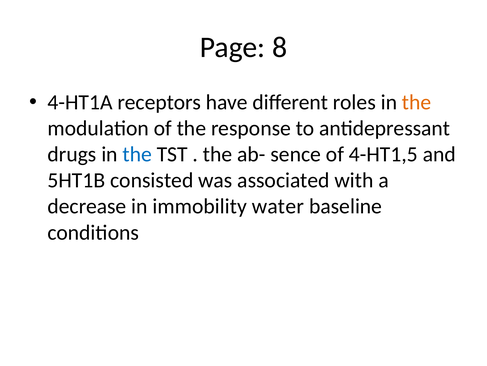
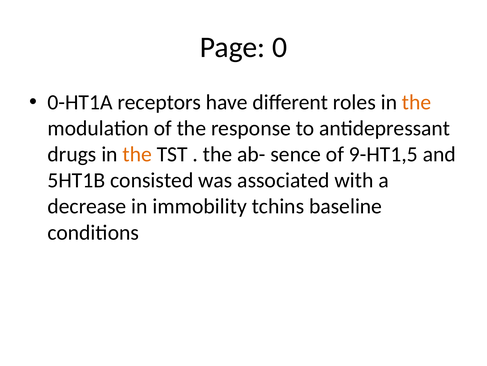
8: 8 -> 0
4-HT1A: 4-HT1A -> 0-HT1A
the at (137, 154) colour: blue -> orange
4-HT1,5: 4-HT1,5 -> 9-HT1,5
water: water -> tchins
